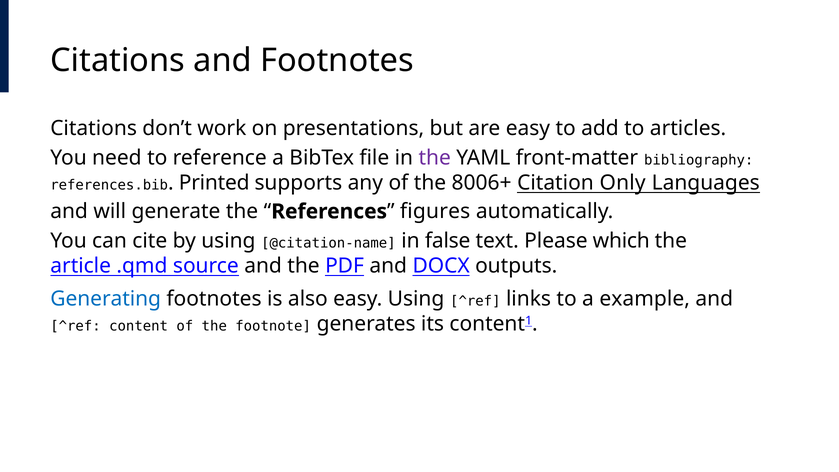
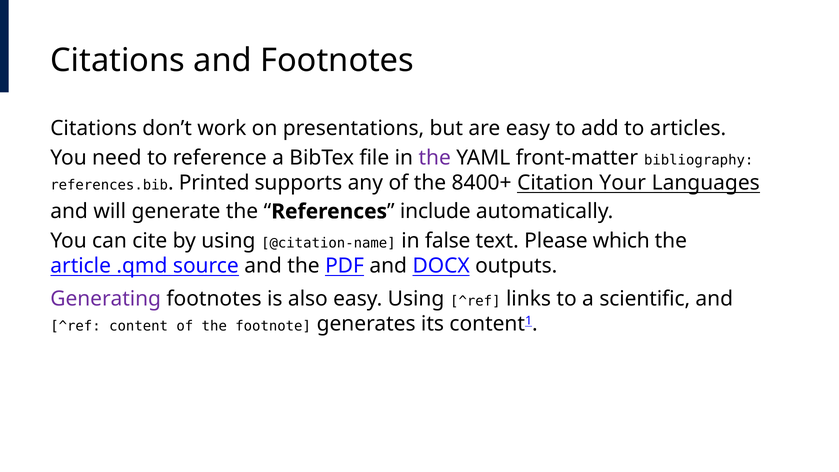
8006+: 8006+ -> 8400+
Only: Only -> Your
figures: figures -> include
Generating colour: blue -> purple
example: example -> scientific
